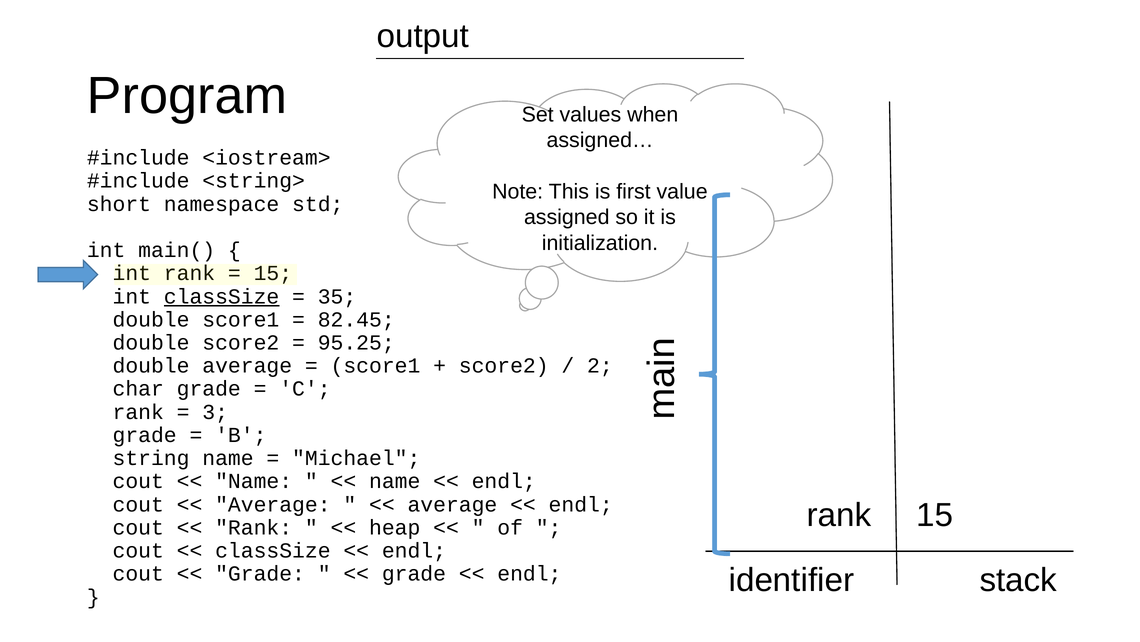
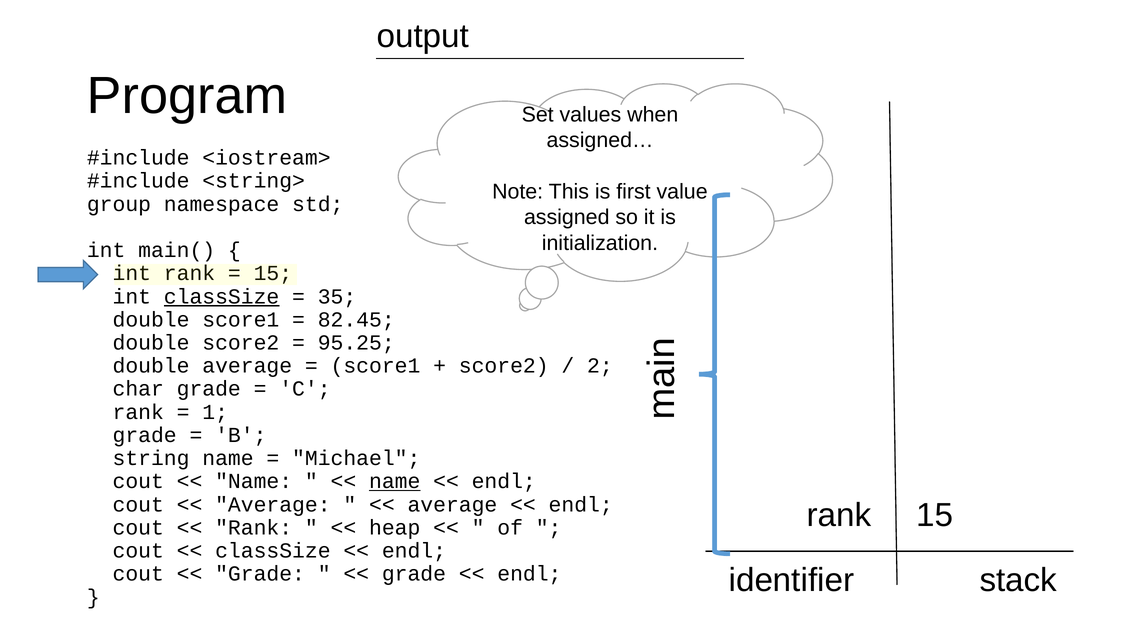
short: short -> group
3: 3 -> 1
name at (395, 481) underline: none -> present
